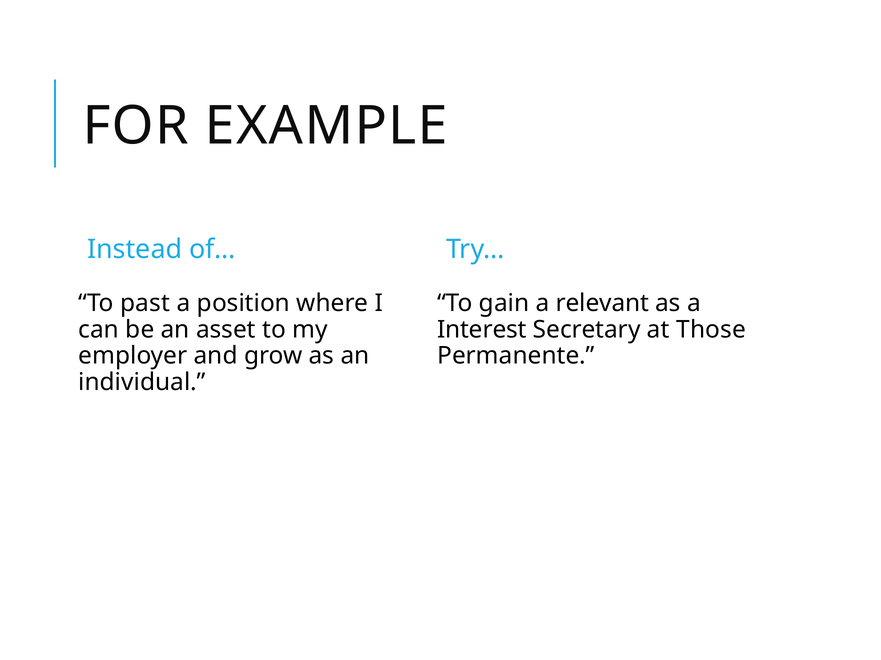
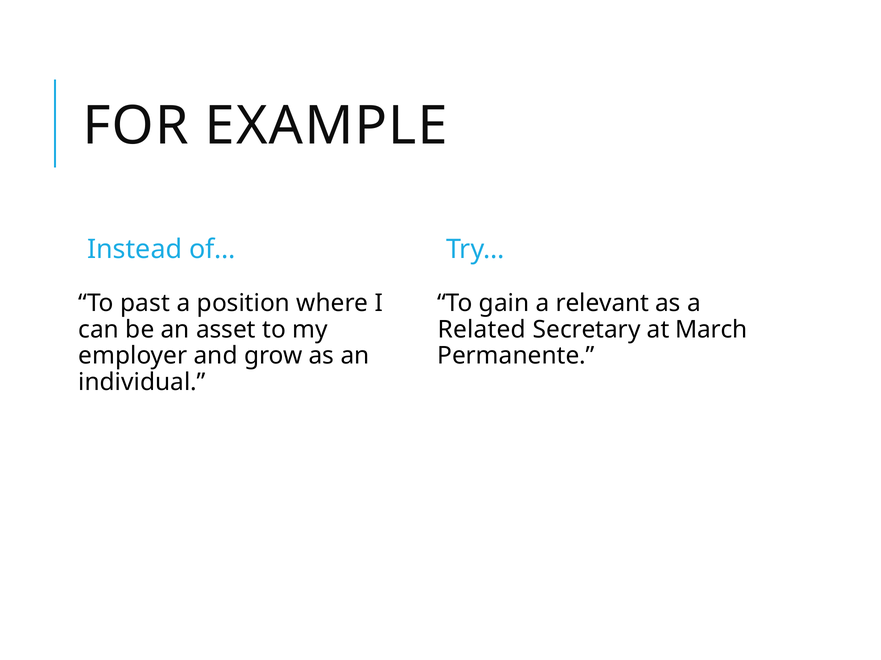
Interest: Interest -> Related
Those: Those -> March
